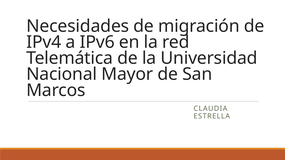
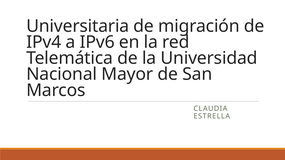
Necesidades: Necesidades -> Universitaria
